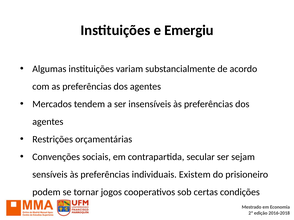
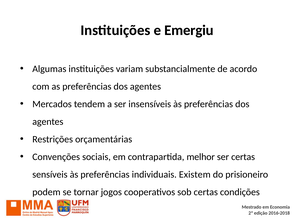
secular: secular -> melhor
ser sejam: sejam -> certas
